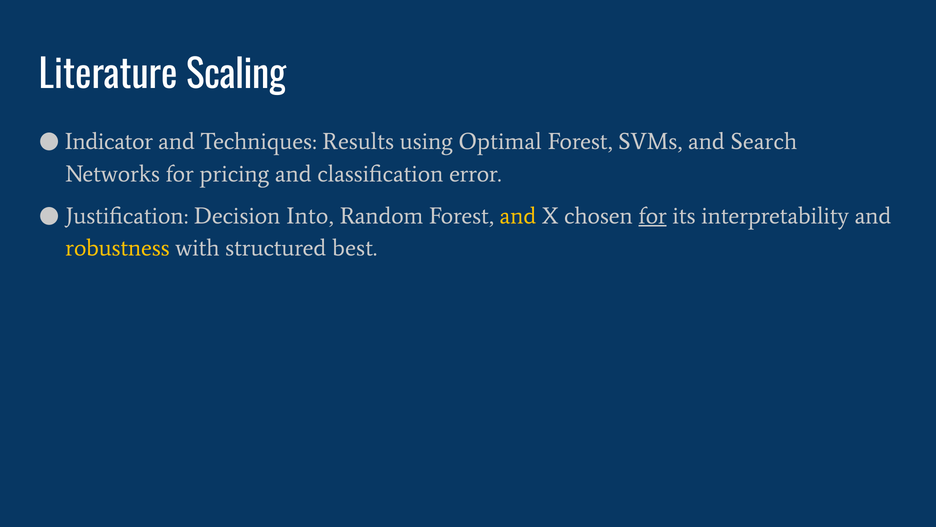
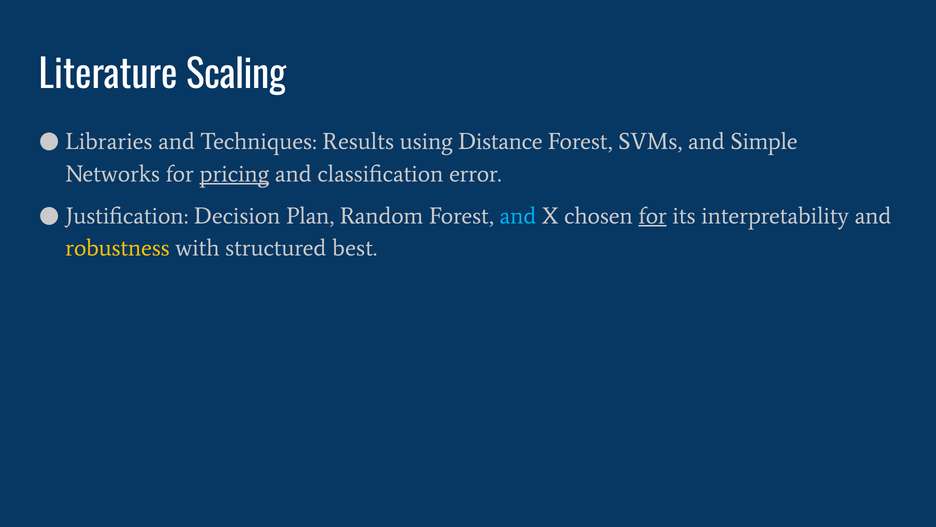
Indicator: Indicator -> Libraries
Optimal: Optimal -> Distance
Search: Search -> Simple
pricing underline: none -> present
Into: Into -> Plan
and at (518, 216) colour: yellow -> light blue
